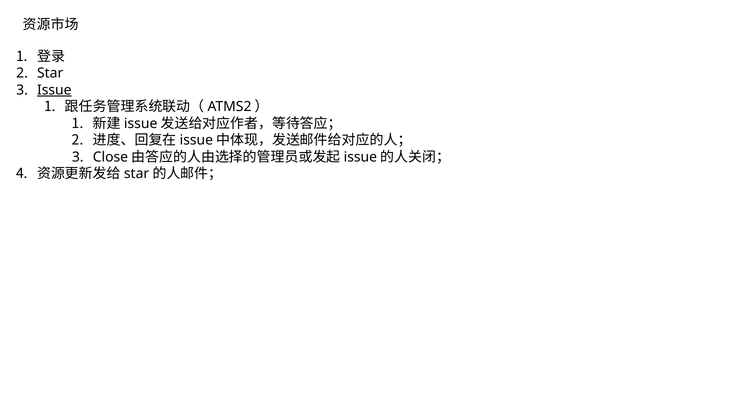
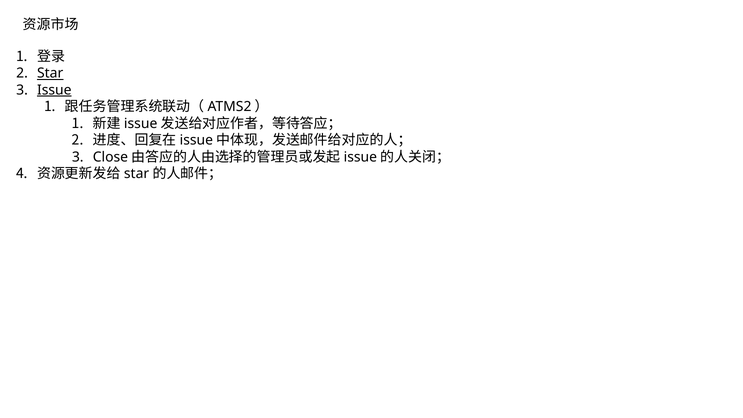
Star underline: none -> present
